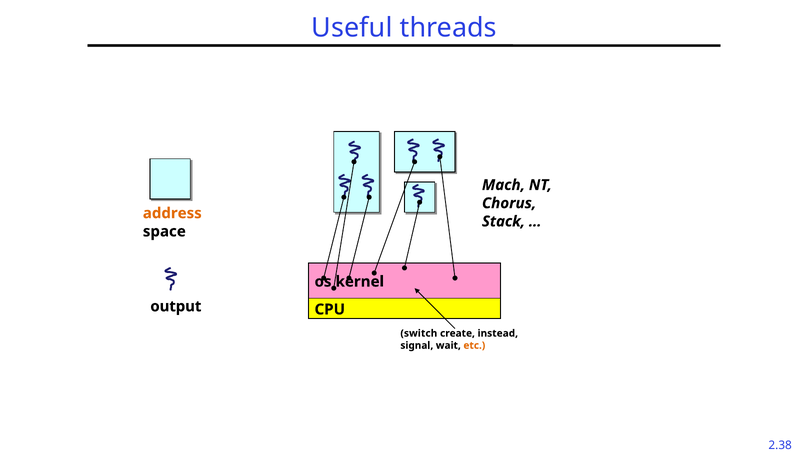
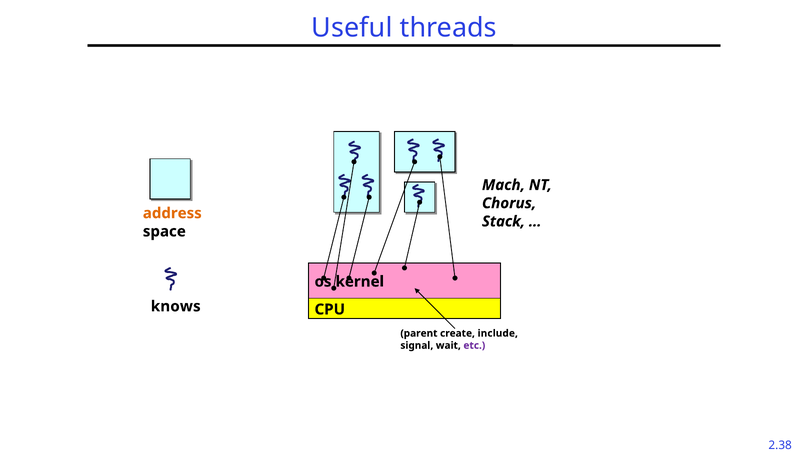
output: output -> knows
switch: switch -> parent
instead: instead -> include
etc colour: orange -> purple
